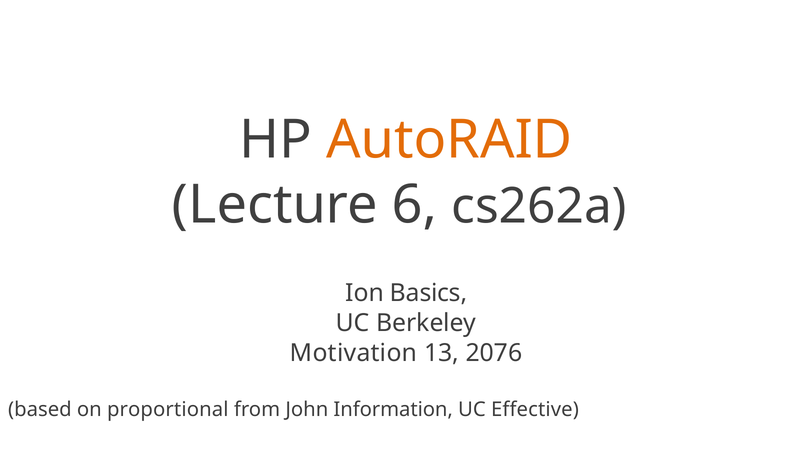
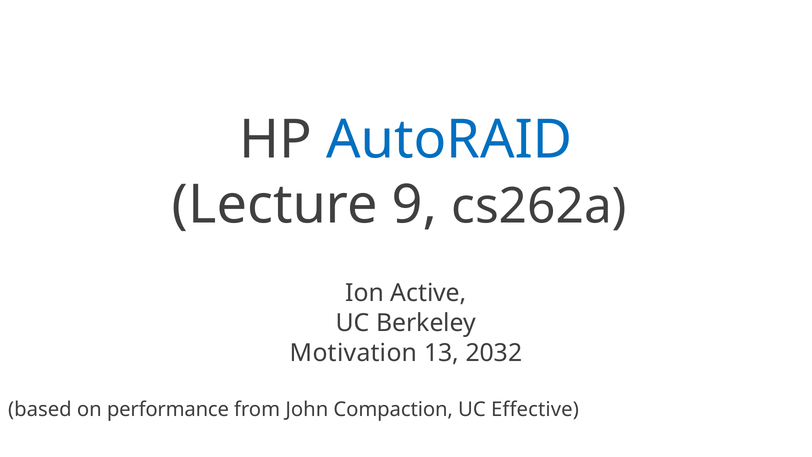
AutoRAID colour: orange -> blue
6: 6 -> 9
Basics: Basics -> Active
2076: 2076 -> 2032
proportional: proportional -> performance
Information: Information -> Compaction
